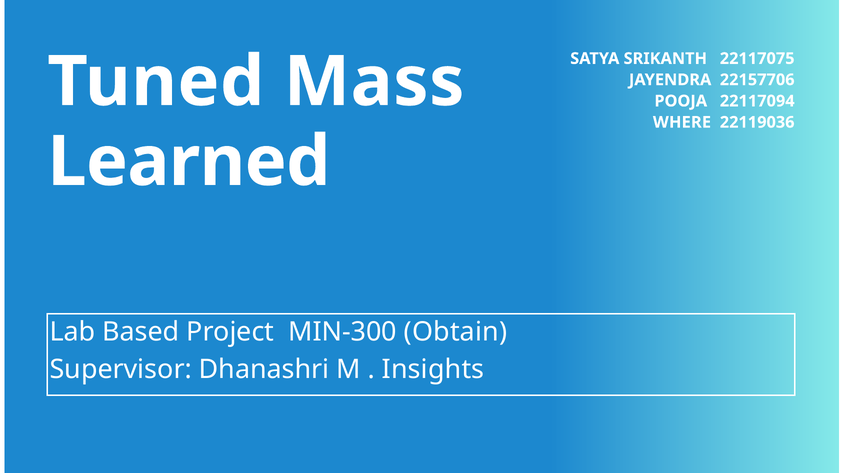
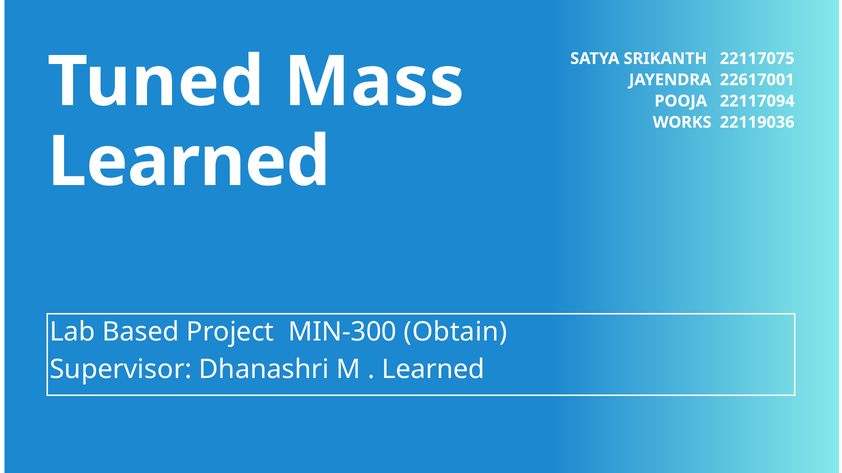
22157706: 22157706 -> 22617001
WHERE: WHERE -> WORKS
Insights at (433, 370): Insights -> Learned
